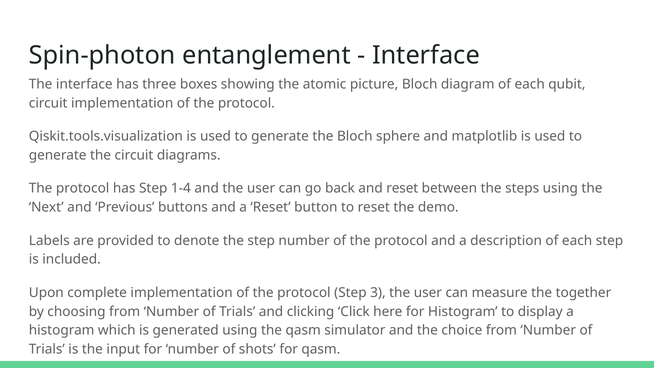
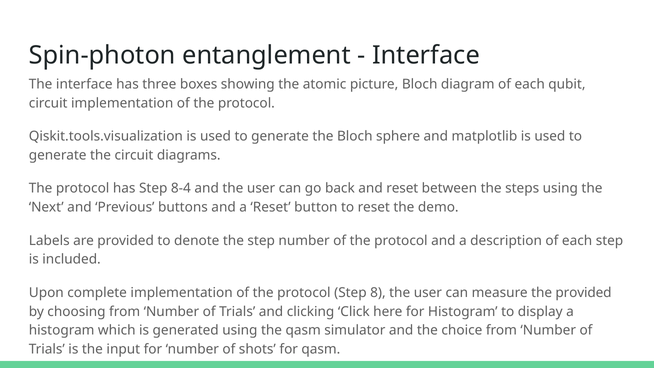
1-4: 1-4 -> 8-4
3: 3 -> 8
the together: together -> provided
